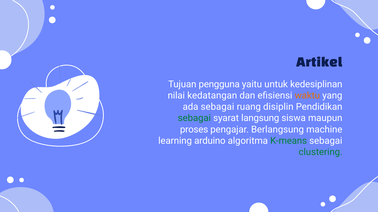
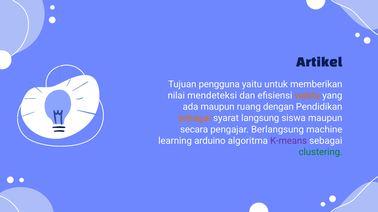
kedesiplinan: kedesiplinan -> memberikan
kedatangan: kedatangan -> mendeteksi
ada sebagai: sebagai -> maupun
disiplin: disiplin -> dengan
sebagai at (194, 118) colour: green -> orange
proses: proses -> secara
K-means colour: green -> purple
